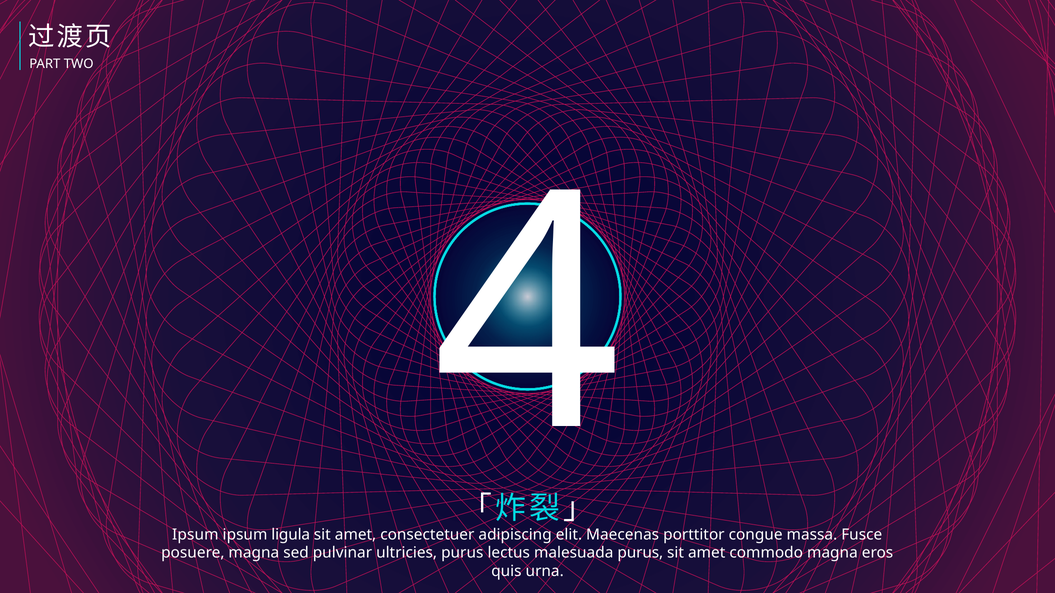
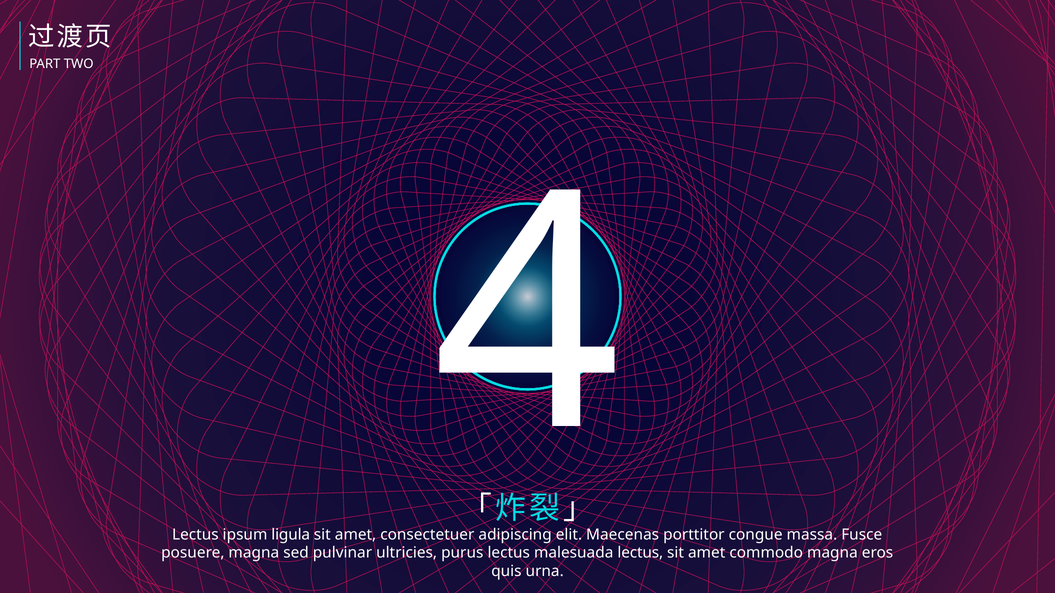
Ipsum at (195, 535): Ipsum -> Lectus
purus at (640, 553): purus -> lectus
